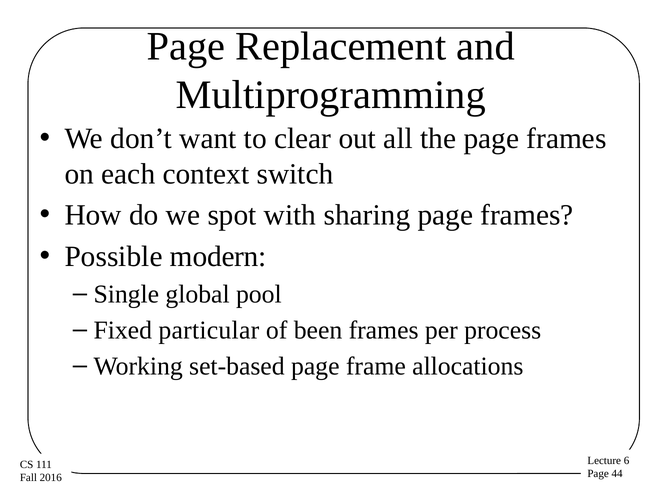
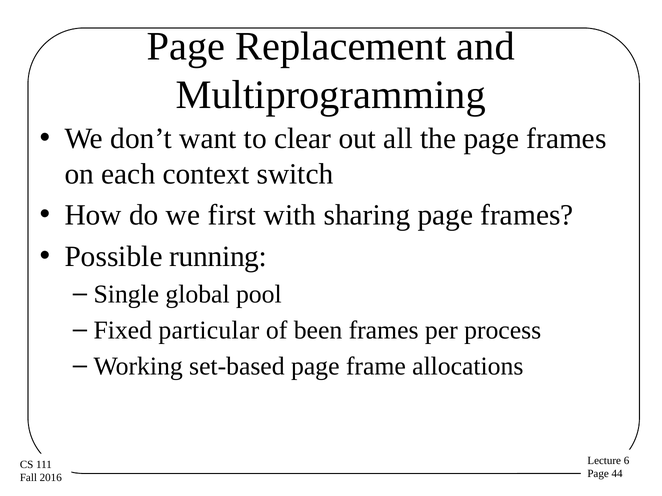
spot: spot -> first
modern: modern -> running
